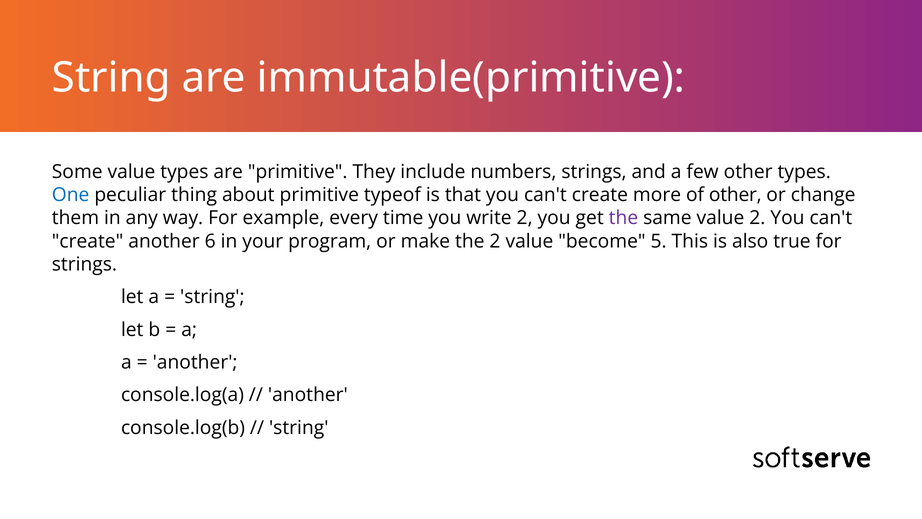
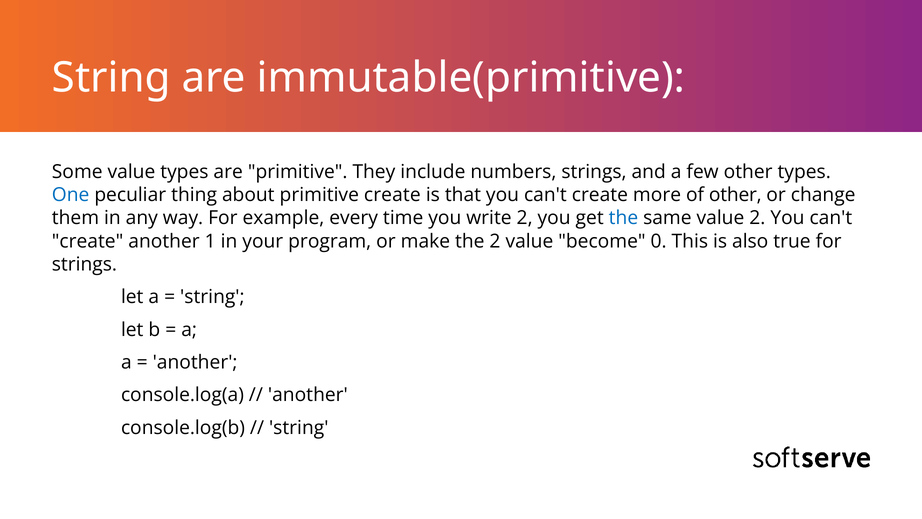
primitive typeof: typeof -> create
the at (623, 218) colour: purple -> blue
6: 6 -> 1
5: 5 -> 0
